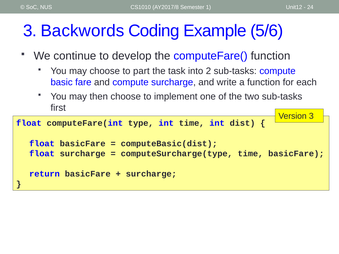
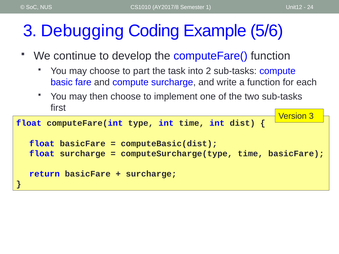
Backwords: Backwords -> Debugging
